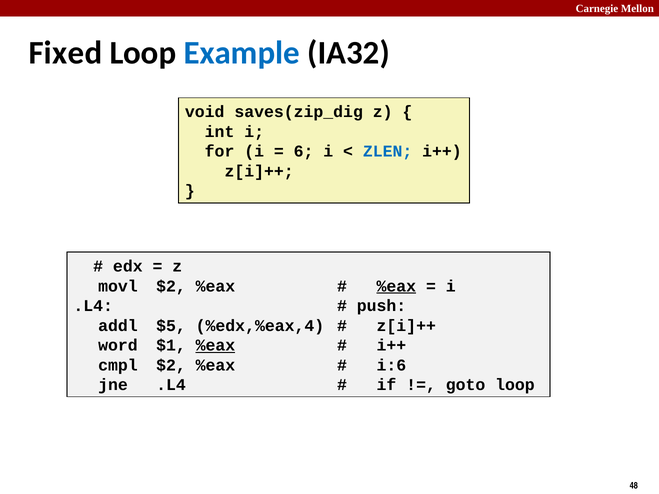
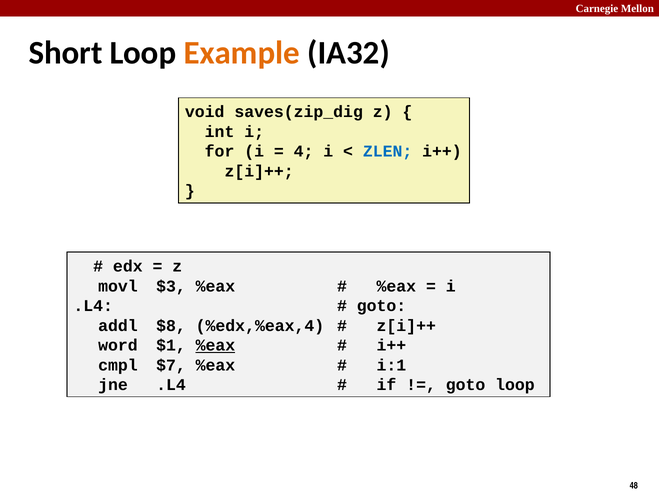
Fixed: Fixed -> Short
Example colour: blue -> orange
6: 6 -> 4
movl $2: $2 -> $3
%eax at (396, 286) underline: present -> none
push at (382, 306): push -> goto
$5: $5 -> $8
cmpl $2: $2 -> $7
i:6: i:6 -> i:1
